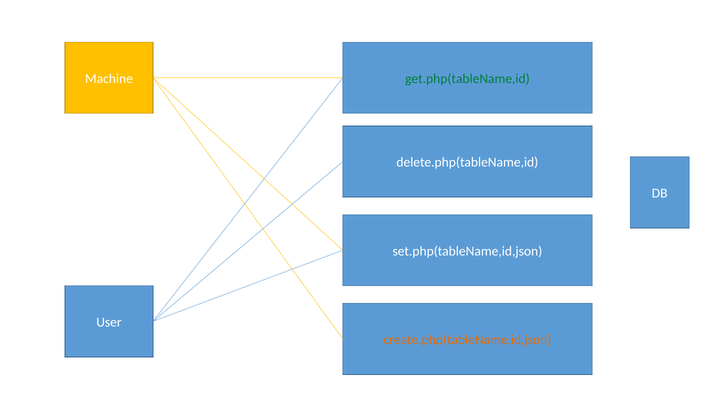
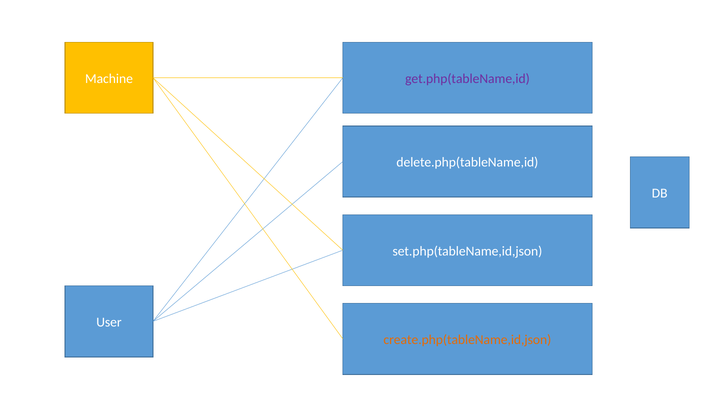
get.php(tableName,id colour: green -> purple
